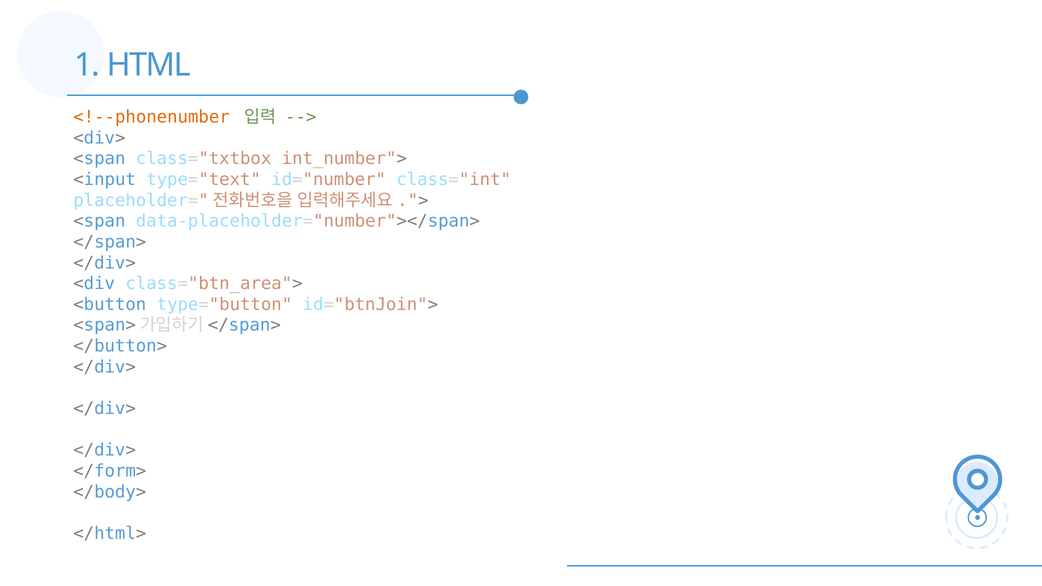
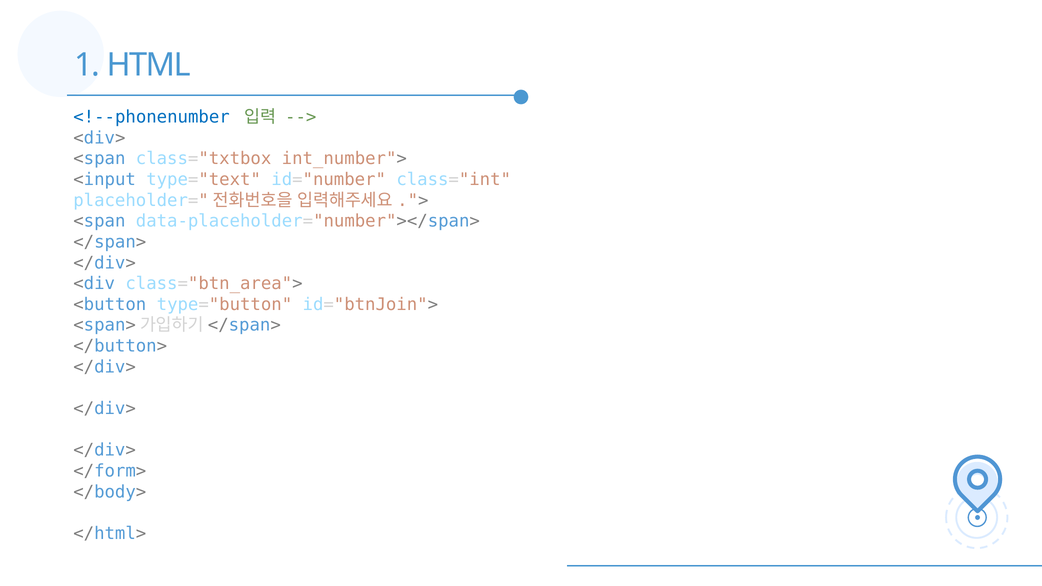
<!--phonenumber colour: orange -> blue
